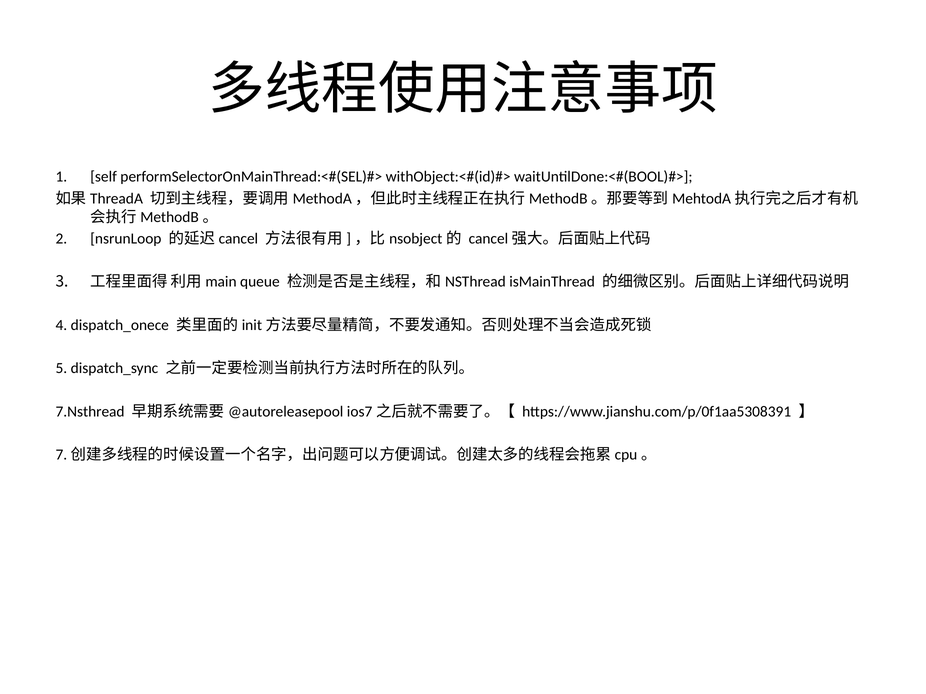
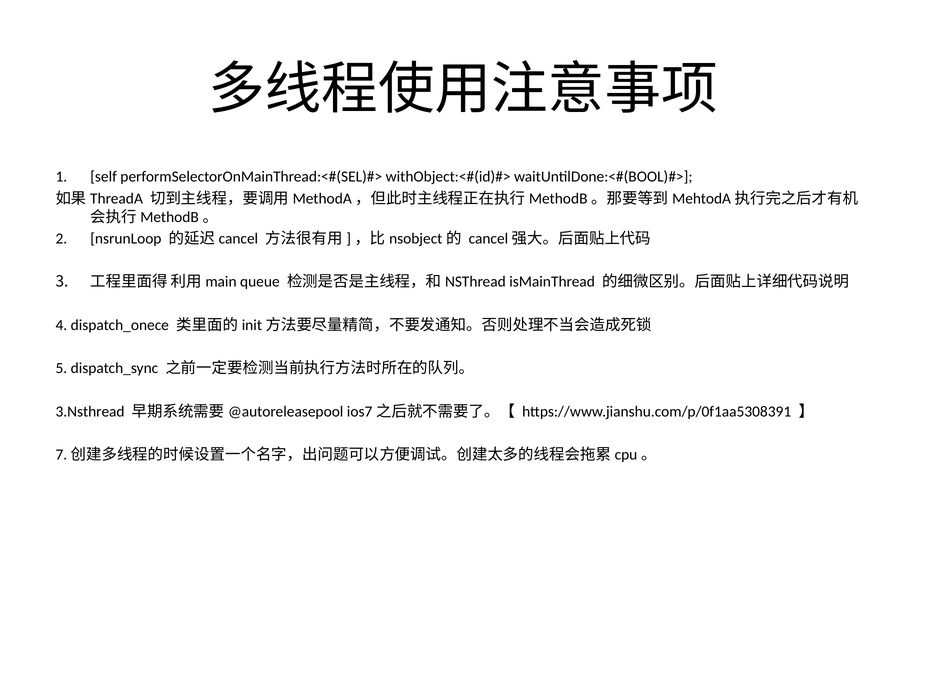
7.Nsthread: 7.Nsthread -> 3.Nsthread
